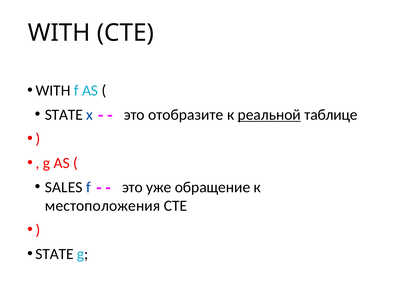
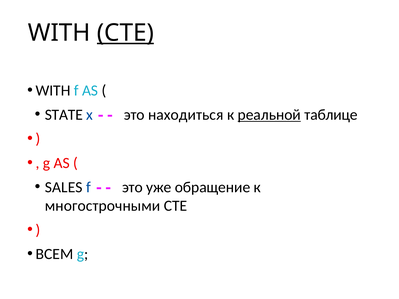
CTE at (125, 33) underline: none -> present
отобразите: отобразите -> находиться
местоположения: местоположения -> многострочными
STATE at (55, 254): STATE -> ВСЕМ
